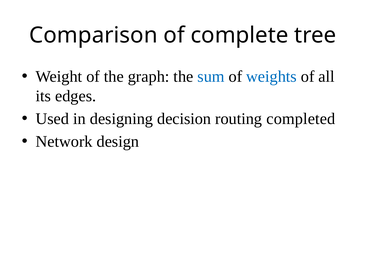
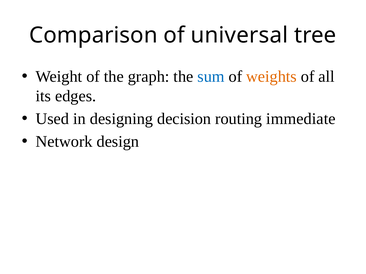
complete: complete -> universal
weights colour: blue -> orange
completed: completed -> immediate
